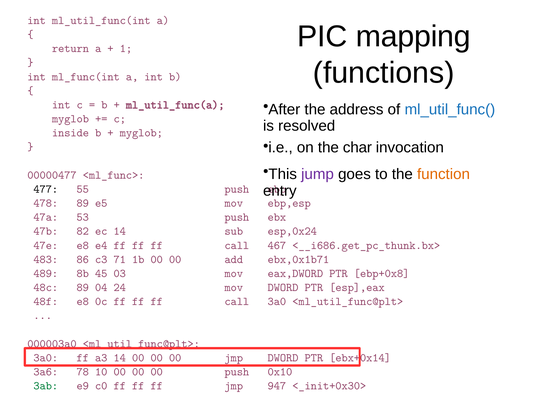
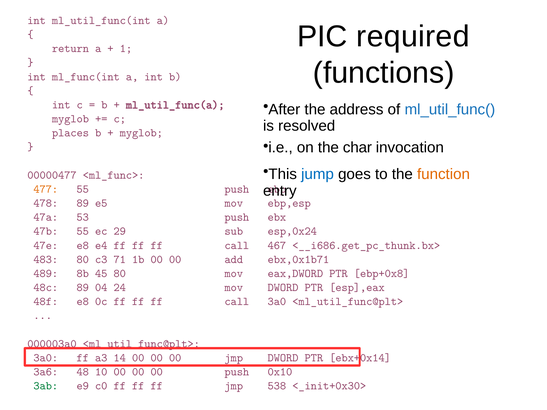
mapping: mapping -> required
inside: inside -> places
jump colour: purple -> blue
477 colour: black -> orange
47b 82: 82 -> 55
ec 14: 14 -> 29
483 86: 86 -> 80
45 03: 03 -> 80
78: 78 -> 48
947: 947 -> 538
